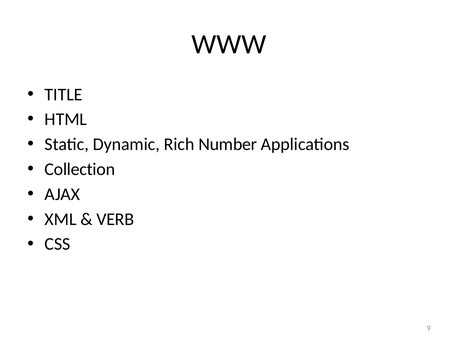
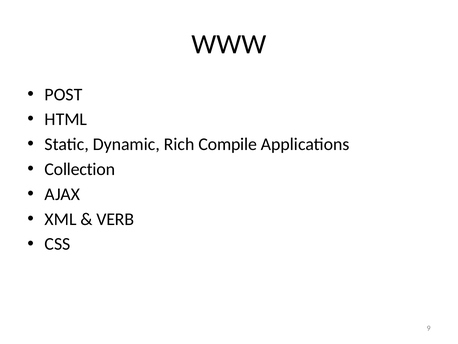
TITLE: TITLE -> POST
Number: Number -> Compile
